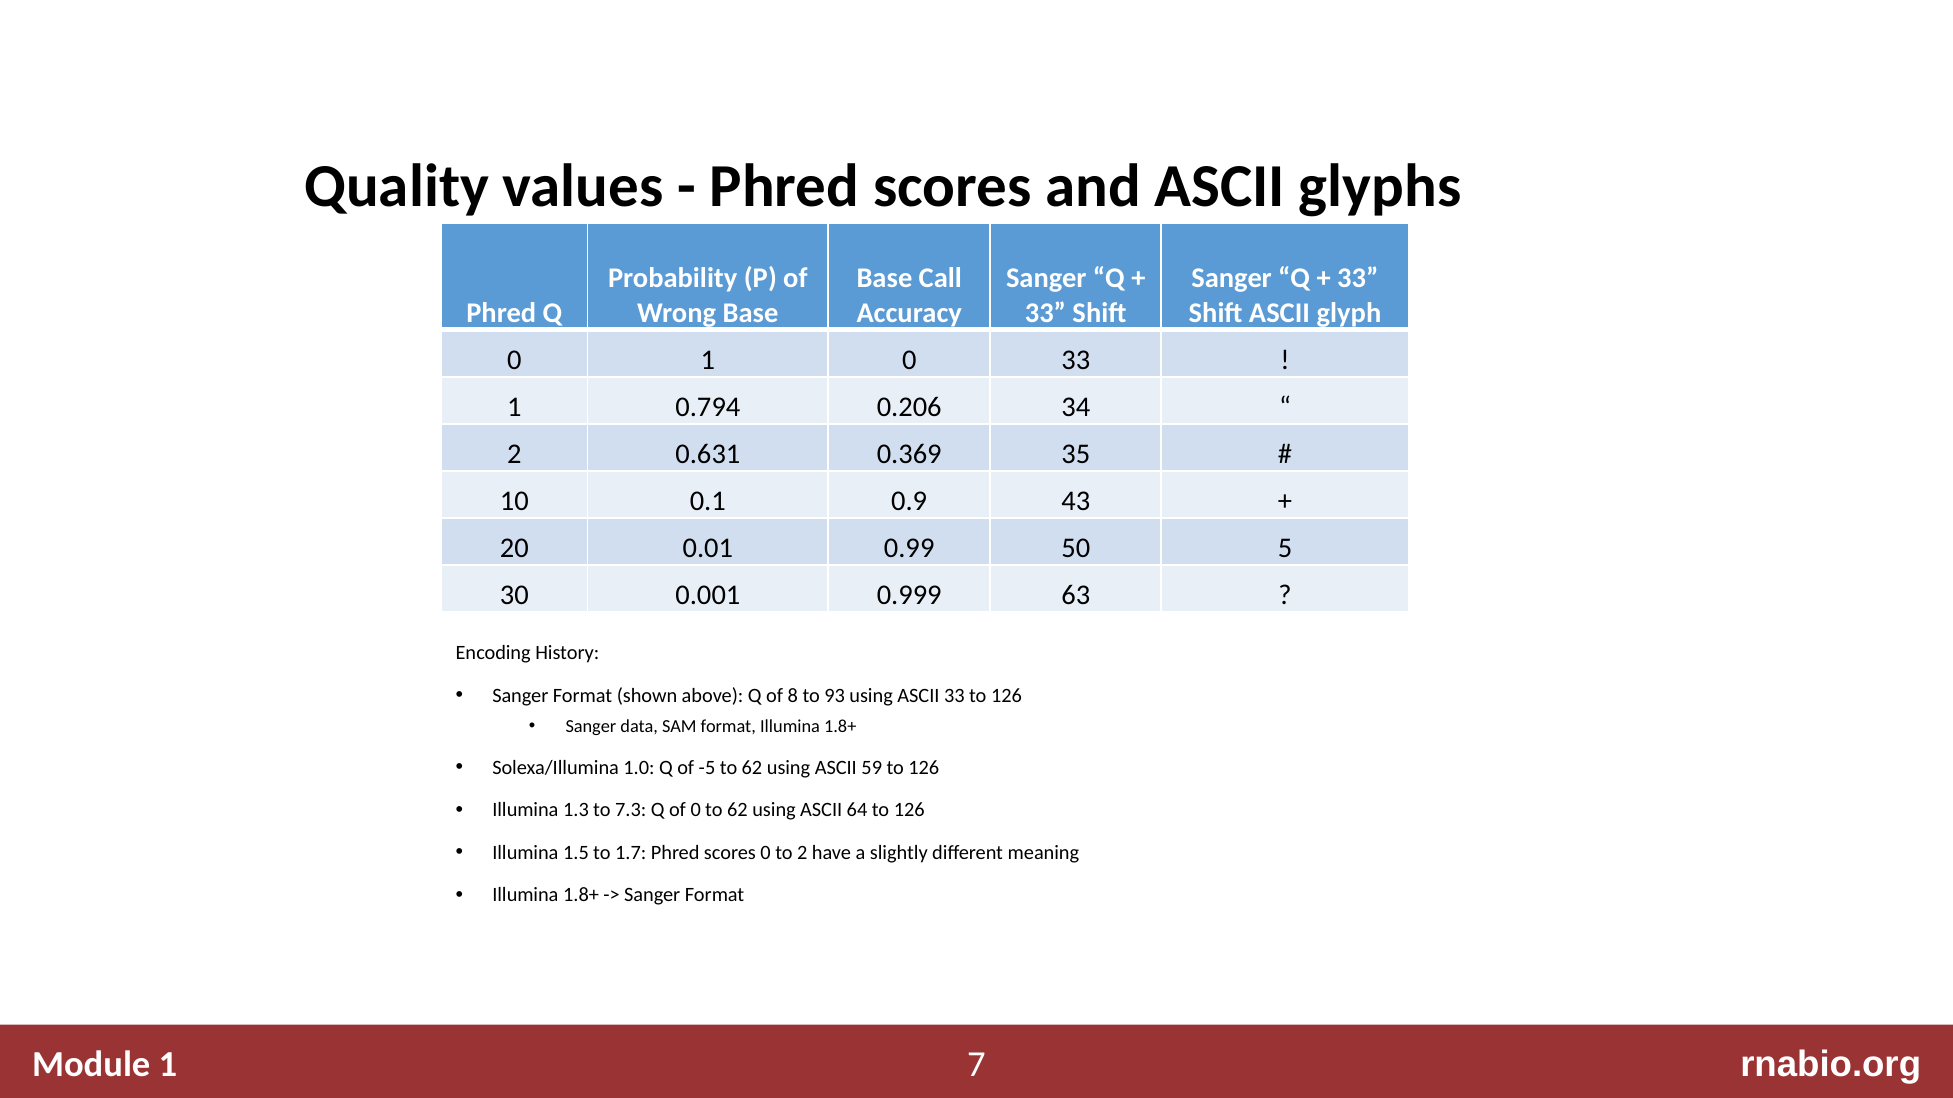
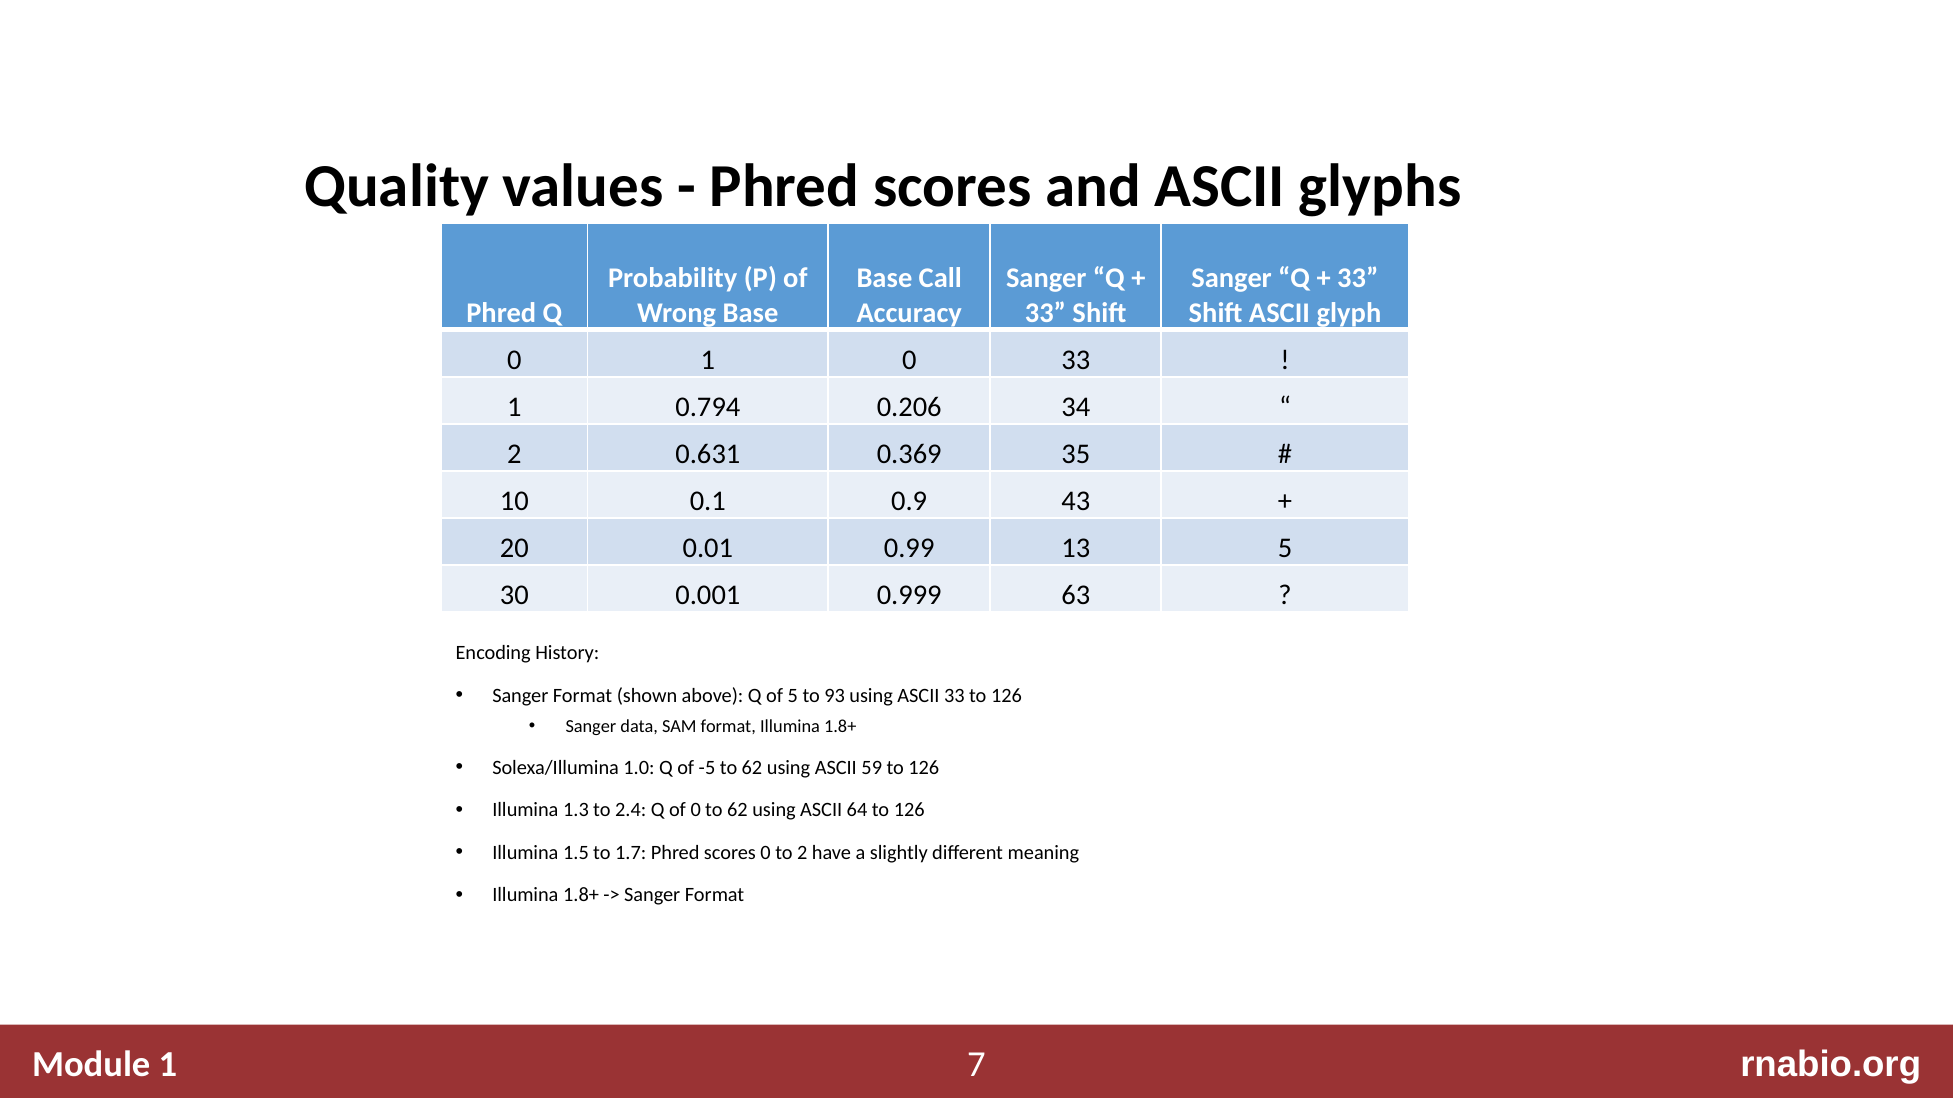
50: 50 -> 13
of 8: 8 -> 5
7.3: 7.3 -> 2.4
